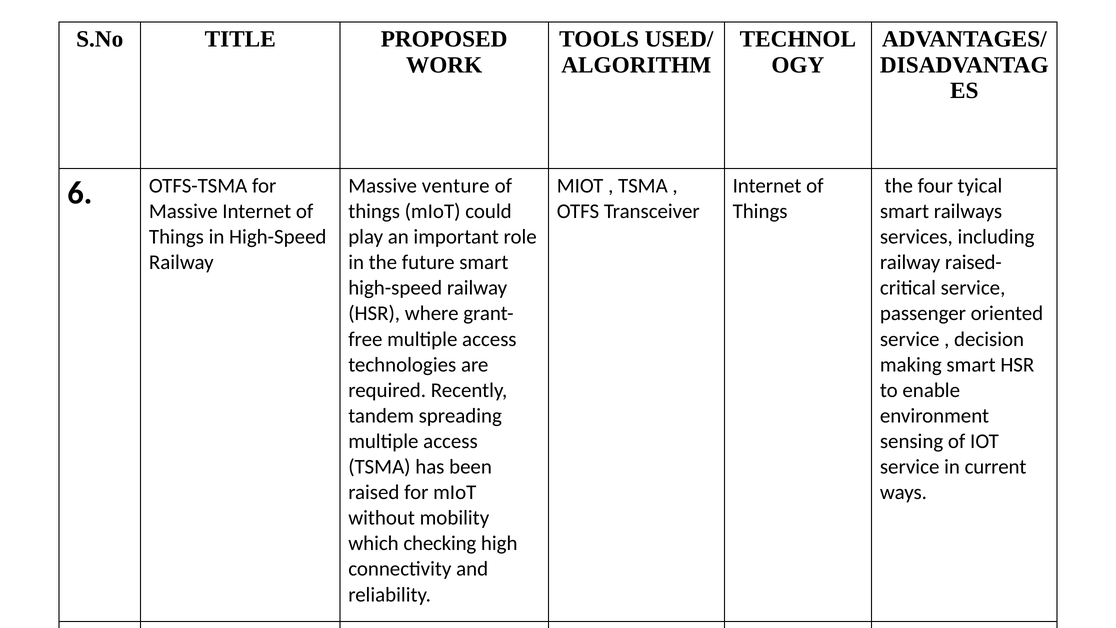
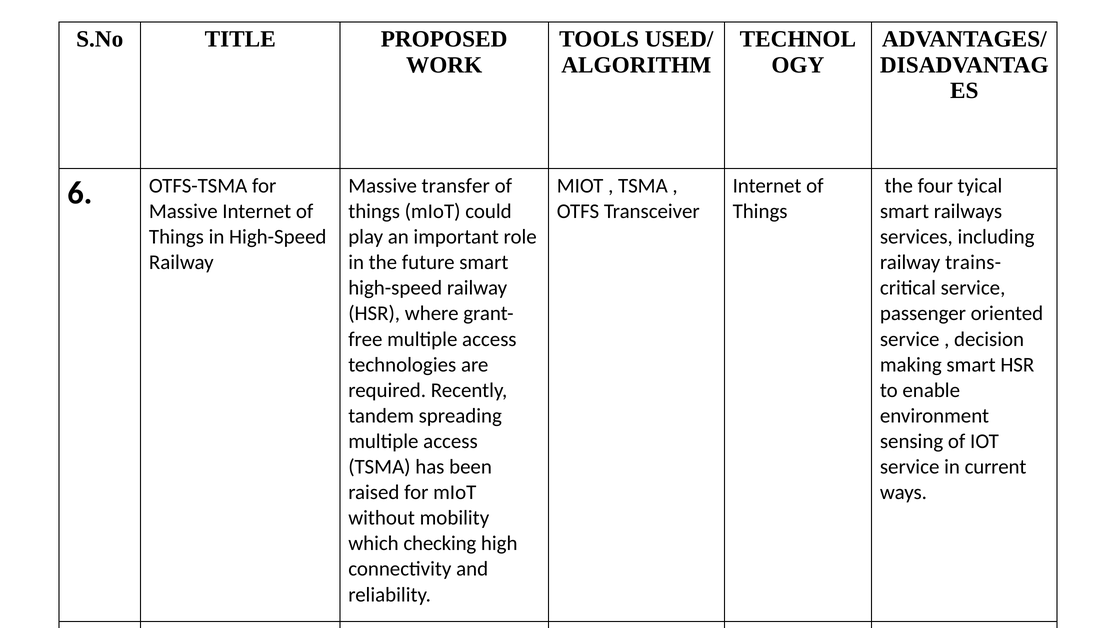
venture: venture -> transfer
raised-: raised- -> trains-
